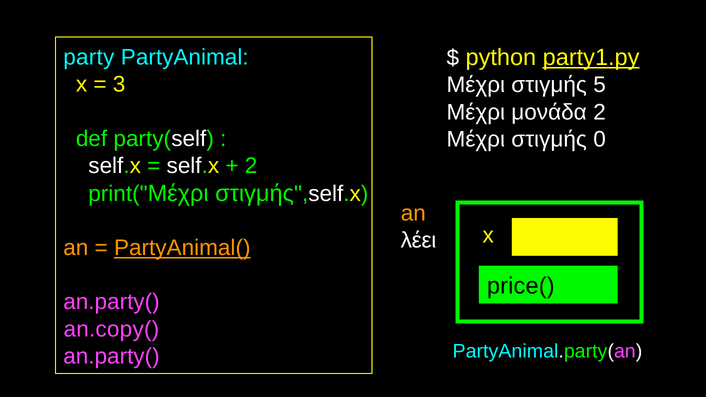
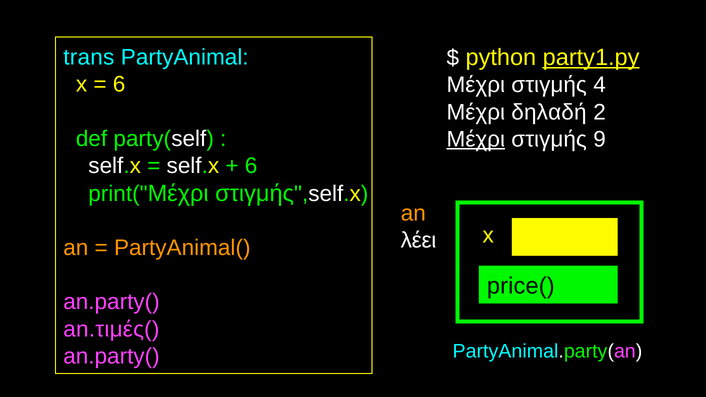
party: party -> trans
3 at (119, 85): 3 -> 6
5: 5 -> 4
μονάδα: μονάδα -> δηλαδή
Μέχρι at (476, 139) underline: none -> present
0: 0 -> 9
2 at (251, 166): 2 -> 6
PartyAnimal( underline: present -> none
an.copy(: an.copy( -> an.τιμές(
